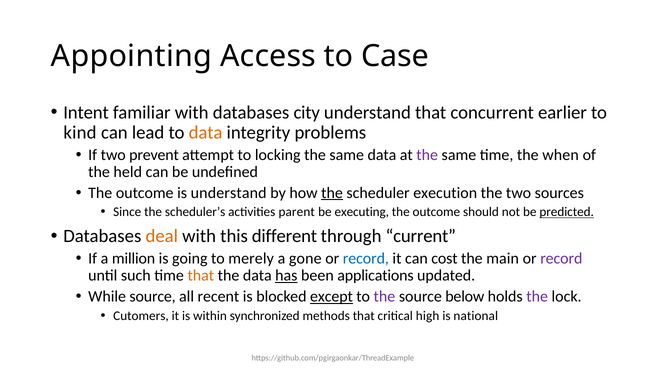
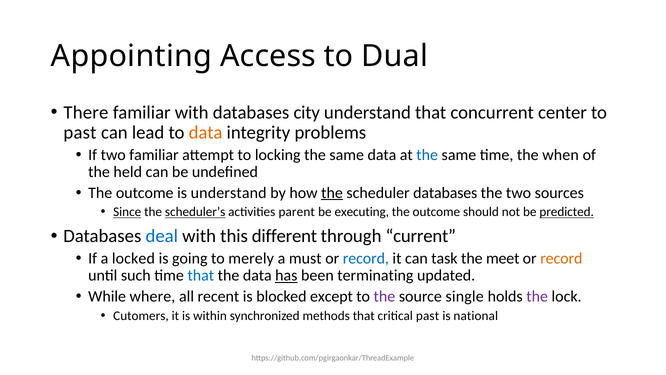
Case: Case -> Dual
Intent: Intent -> There
earlier: earlier -> center
kind at (80, 132): kind -> past
two prevent: prevent -> familiar
the at (427, 155) colour: purple -> blue
scheduler execution: execution -> databases
Since underline: none -> present
scheduler’s underline: none -> present
deal colour: orange -> blue
million: million -> locked
gone: gone -> must
cost: cost -> task
main: main -> meet
record at (561, 258) colour: purple -> orange
that at (201, 275) colour: orange -> blue
applications: applications -> terminating
While source: source -> where
except underline: present -> none
below: below -> single
critical high: high -> past
